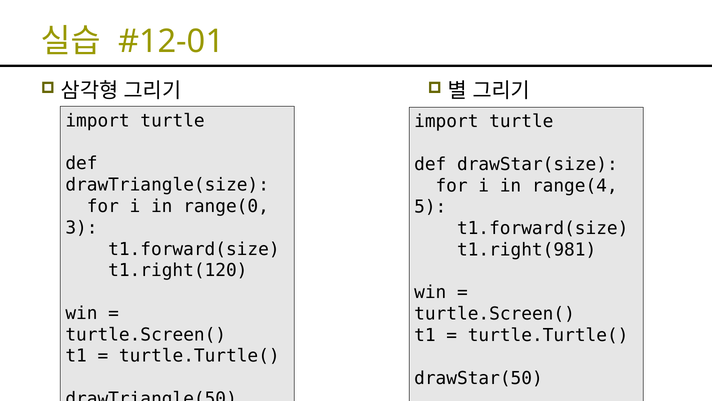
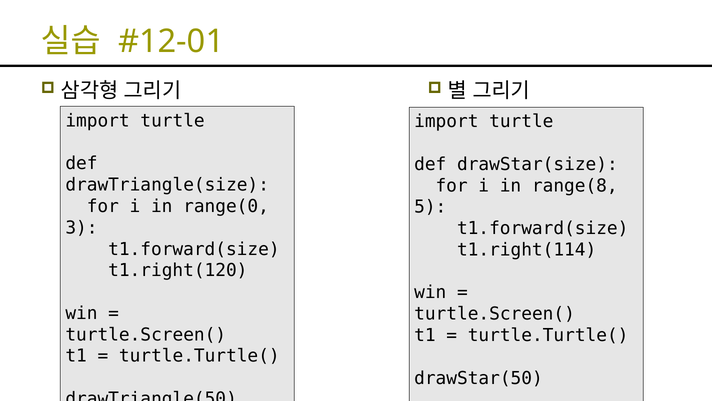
range(4: range(4 -> range(8
t1.right(981: t1.right(981 -> t1.right(114
